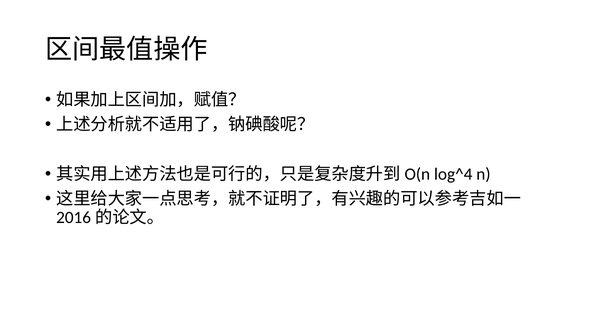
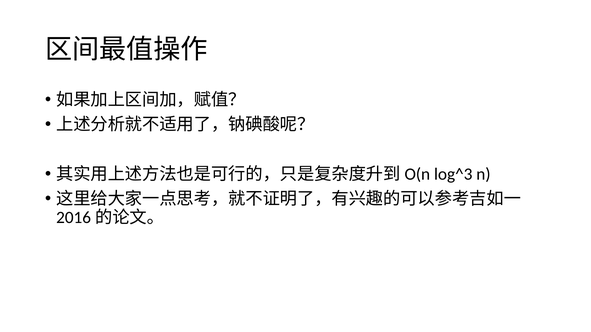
log^4: log^4 -> log^3
